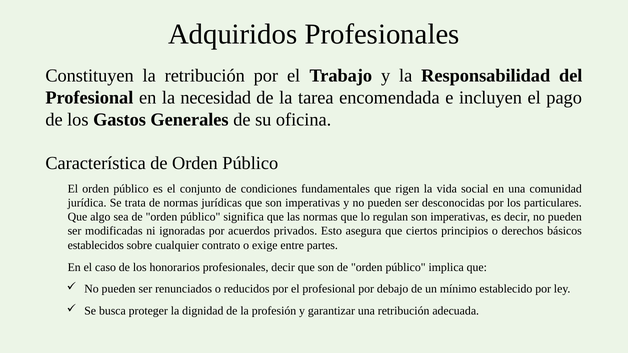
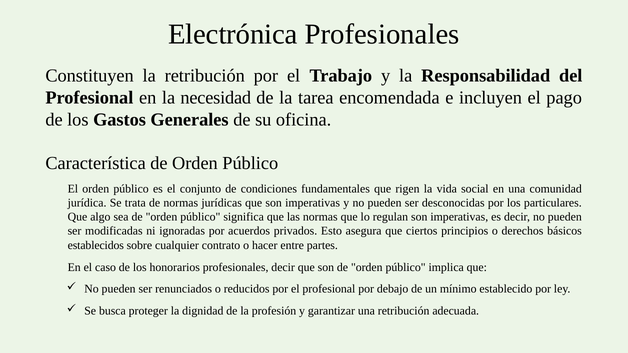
Adquiridos: Adquiridos -> Electrónica
exige: exige -> hacer
